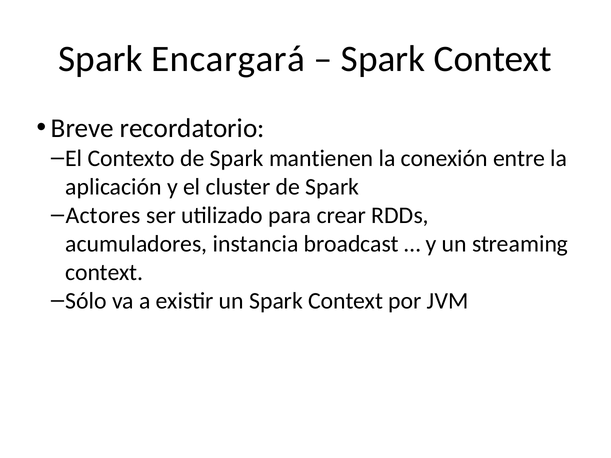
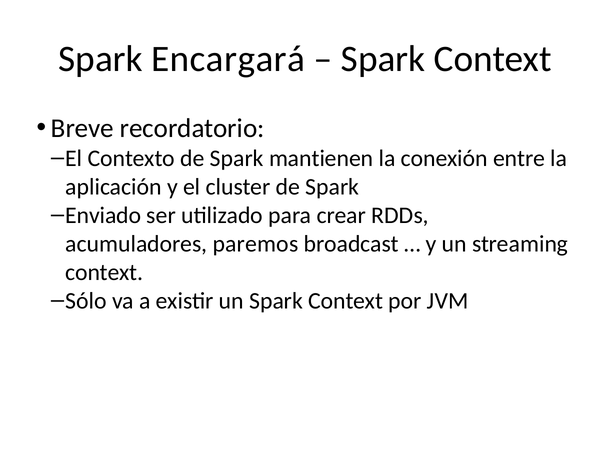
Actores: Actores -> Enviado
instancia: instancia -> paremos
